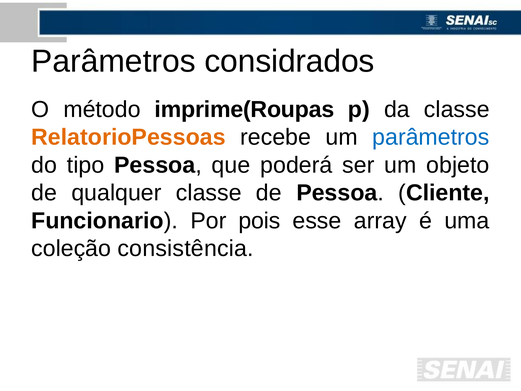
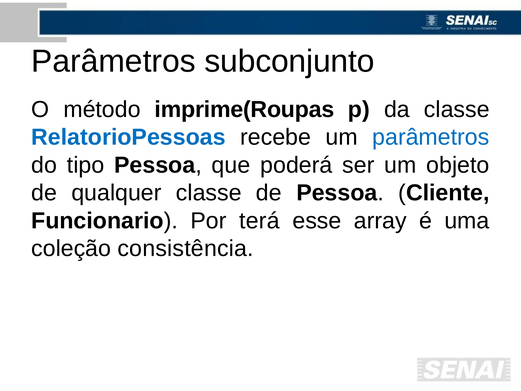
considrados: considrados -> subconjunto
RelatorioPessoas colour: orange -> blue
pois: pois -> terá
